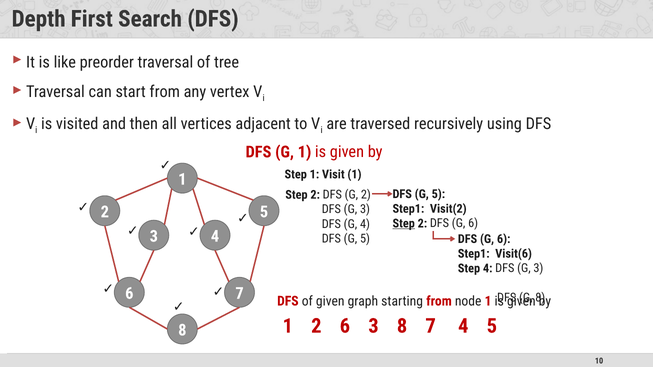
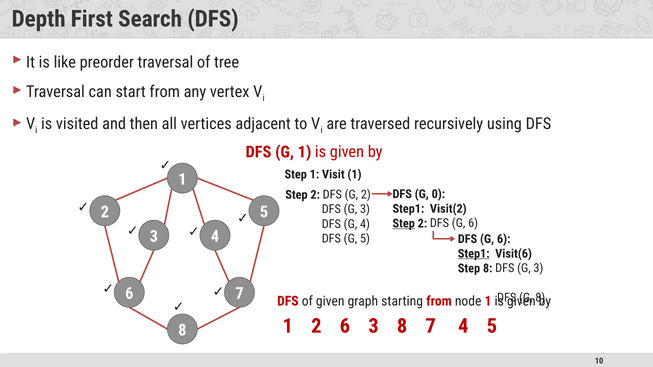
5 at (438, 194): 5 -> 0
Step1 at (474, 254) underline: none -> present
Step 4: 4 -> 8
